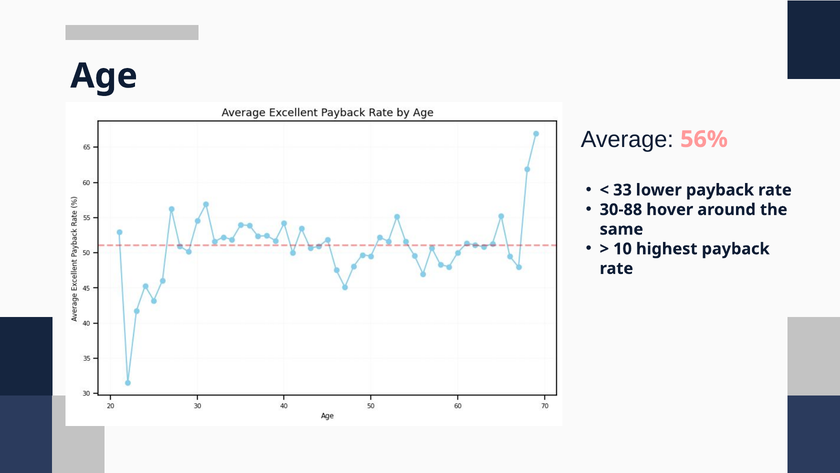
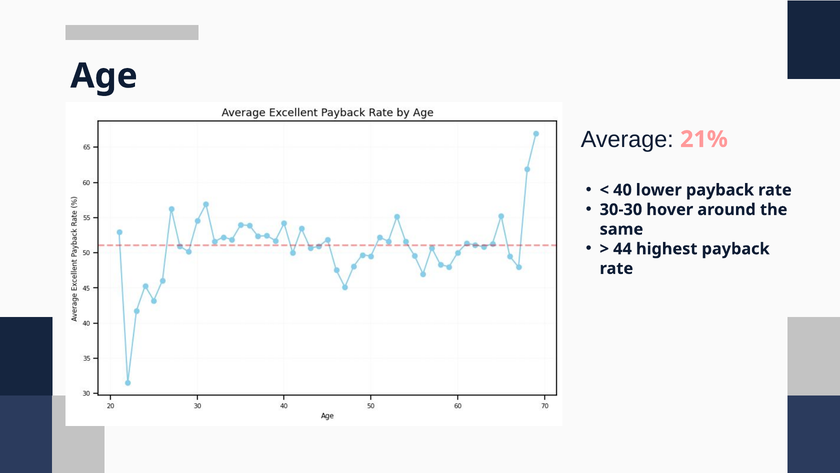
56%: 56% -> 21%
33: 33 -> 40
30-88: 30-88 -> 30-30
10: 10 -> 44
